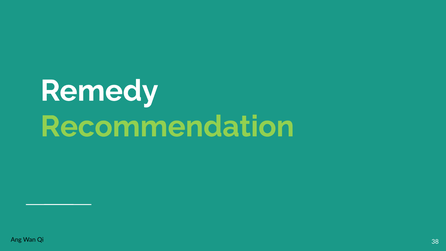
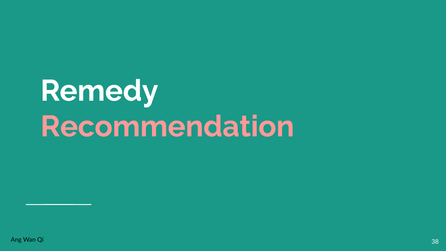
Recommendation colour: light green -> pink
